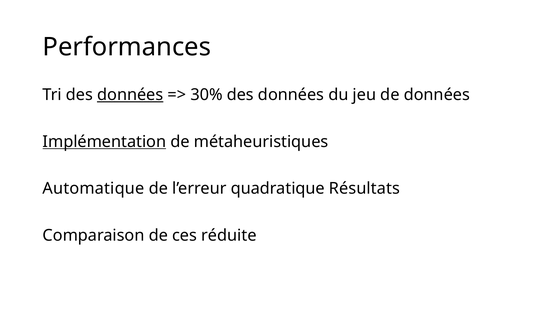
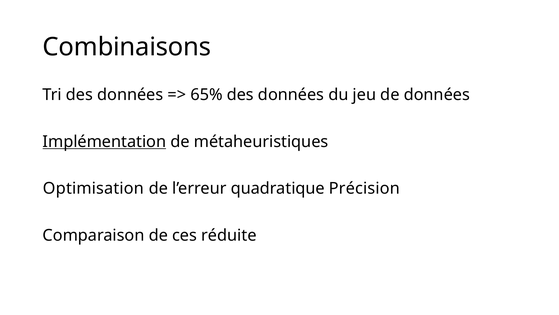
Performances: Performances -> Combinaisons
données at (130, 95) underline: present -> none
30%: 30% -> 65%
Automatique: Automatique -> Optimisation
Résultats: Résultats -> Précision
